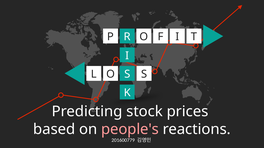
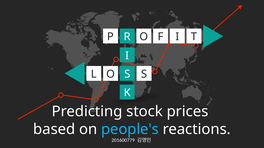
people's colour: pink -> light blue
